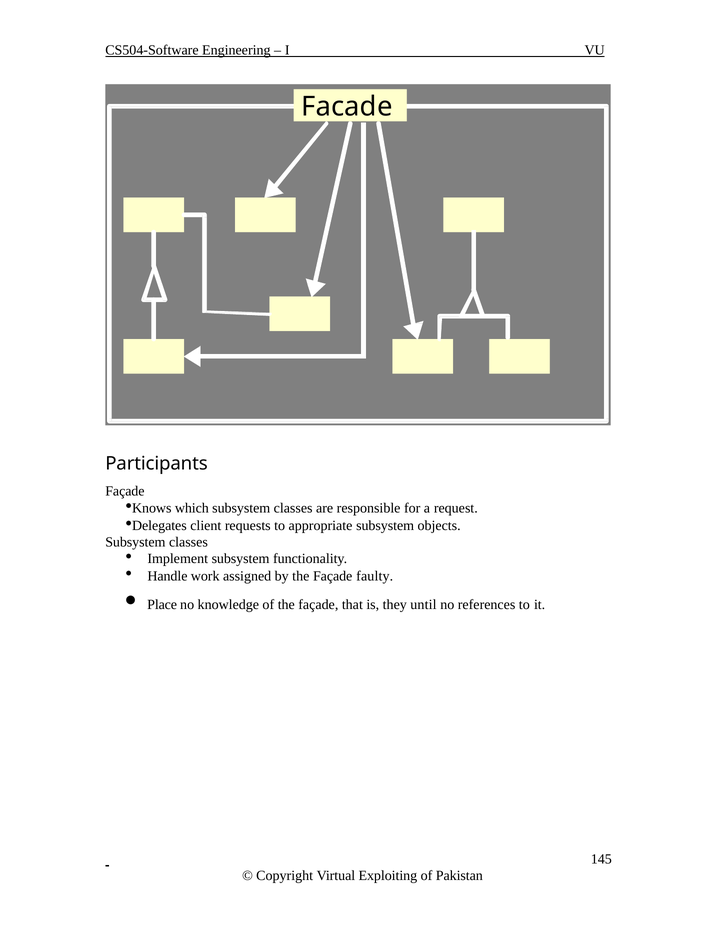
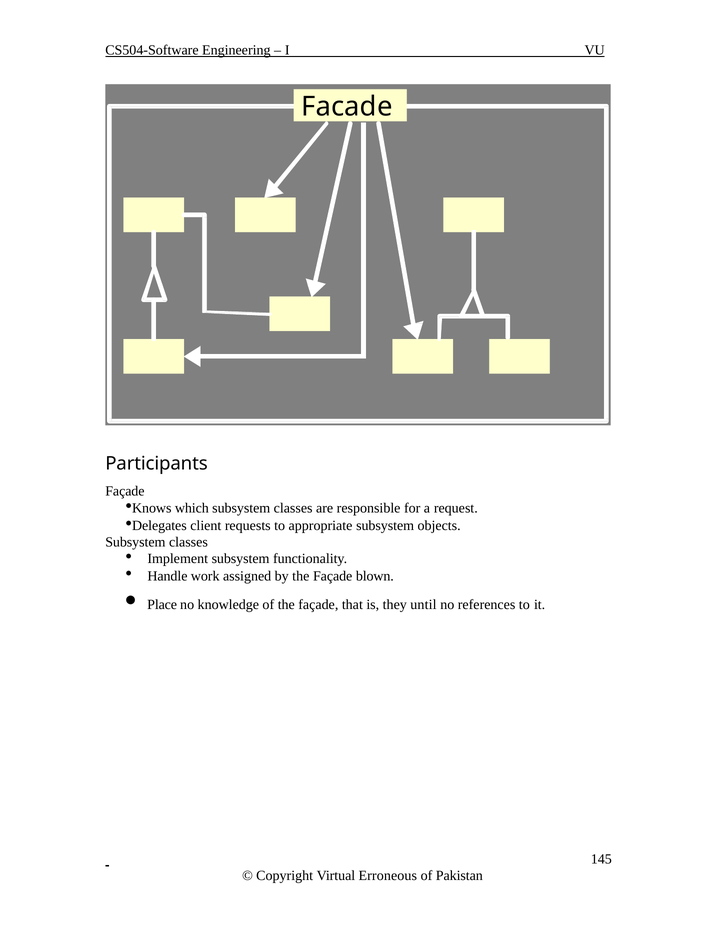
faulty: faulty -> blown
Exploiting: Exploiting -> Erroneous
